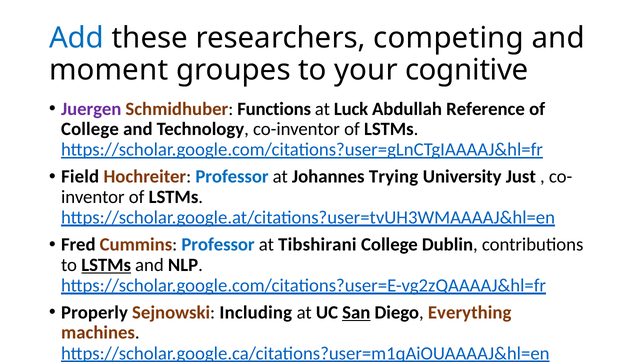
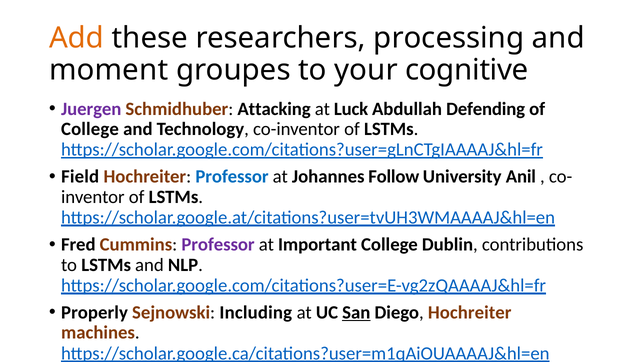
Add colour: blue -> orange
competing: competing -> processing
Functions: Functions -> Attacking
Reference: Reference -> Defending
Trying: Trying -> Follow
Just: Just -> Anil
Professor at (218, 244) colour: blue -> purple
Tibshirani: Tibshirani -> Important
LSTMs at (106, 265) underline: present -> none
Diego Everything: Everything -> Hochreiter
